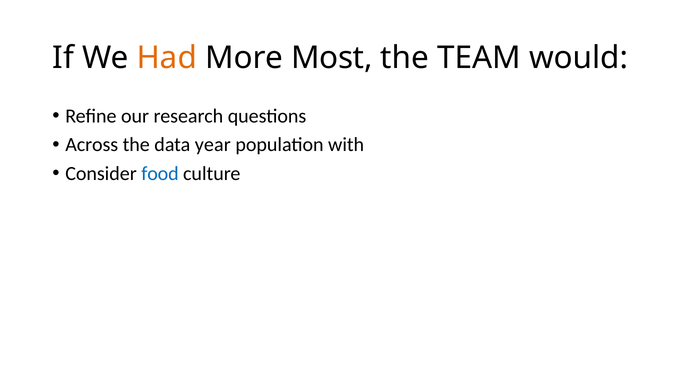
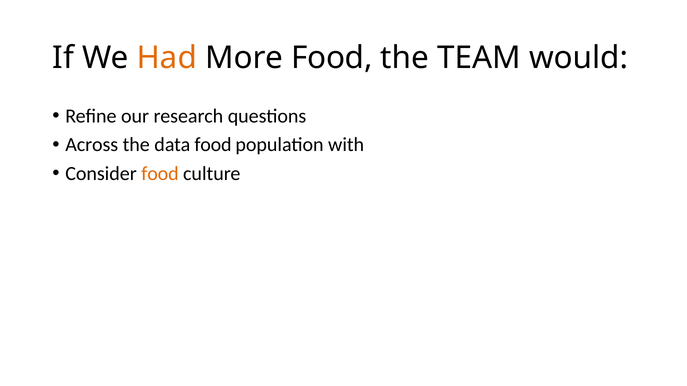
More Most: Most -> Food
data year: year -> food
food at (160, 174) colour: blue -> orange
